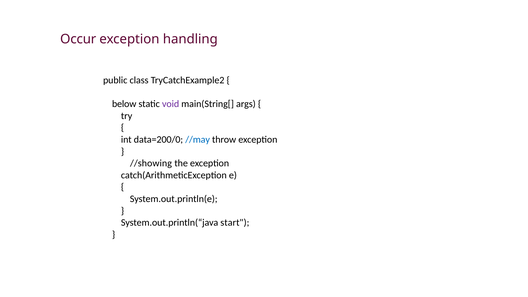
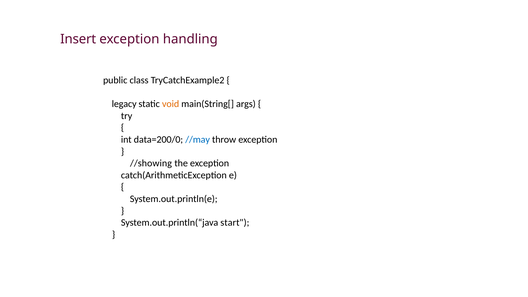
Occur: Occur -> Insert
below: below -> legacy
void colour: purple -> orange
